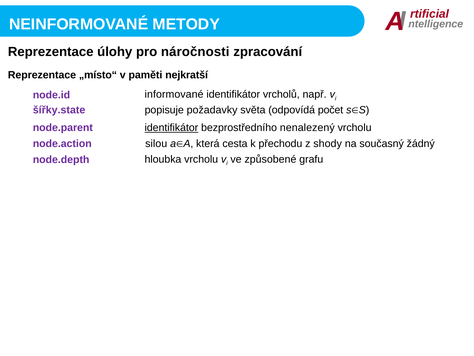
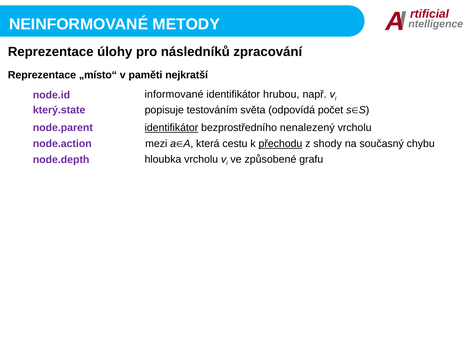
náročnosti: náročnosti -> následníků
vrcholů: vrcholů -> hrubou
šířky.state: šířky.state -> který.state
požadavky: požadavky -> testováním
silou: silou -> mezi
cesta: cesta -> cestu
přechodu underline: none -> present
žádný: žádný -> chybu
